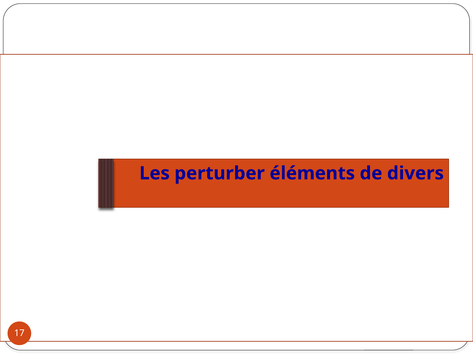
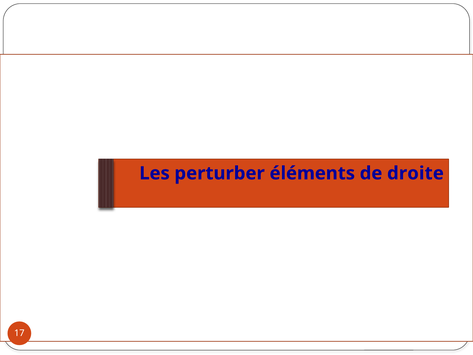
divers: divers -> droite
